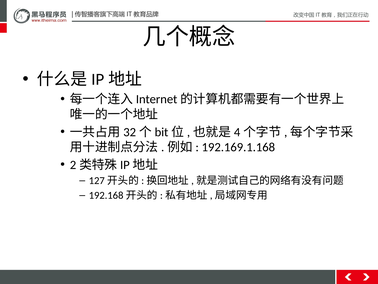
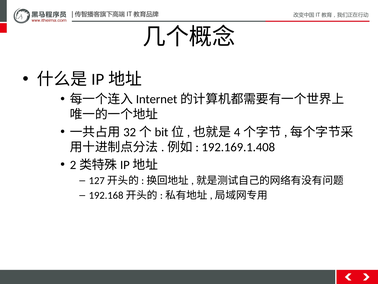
192.169.1.168: 192.169.1.168 -> 192.169.1.408
